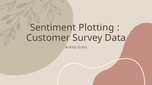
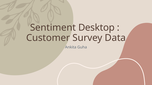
Plotting: Plotting -> Desktop
